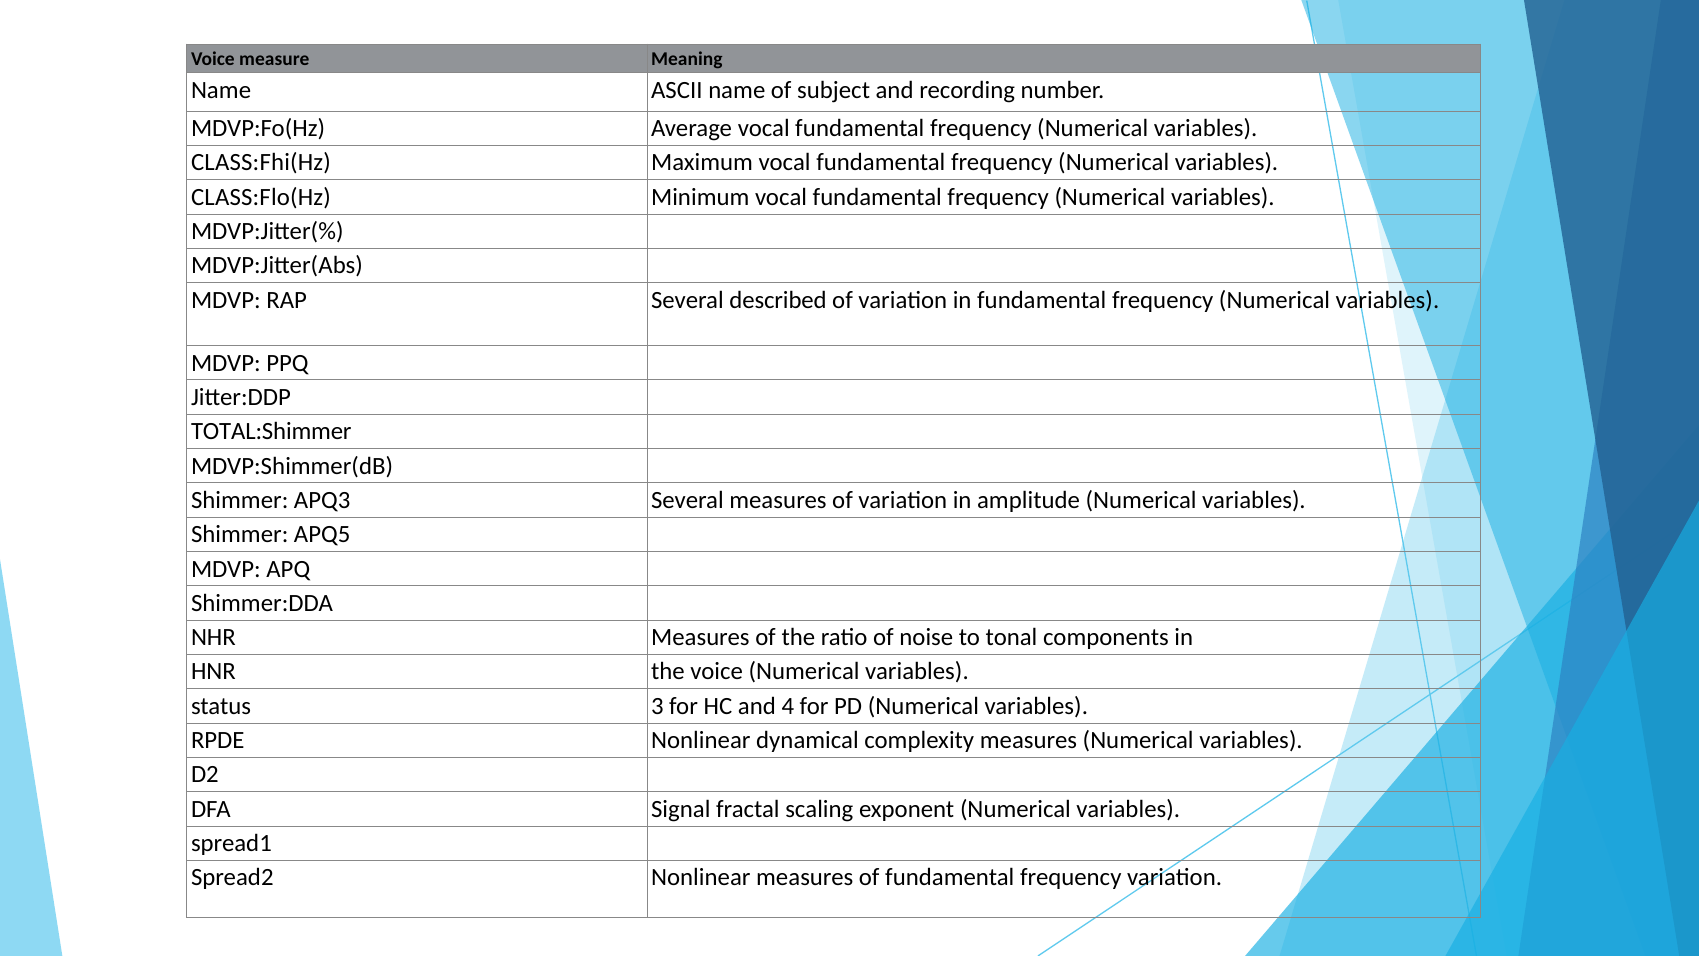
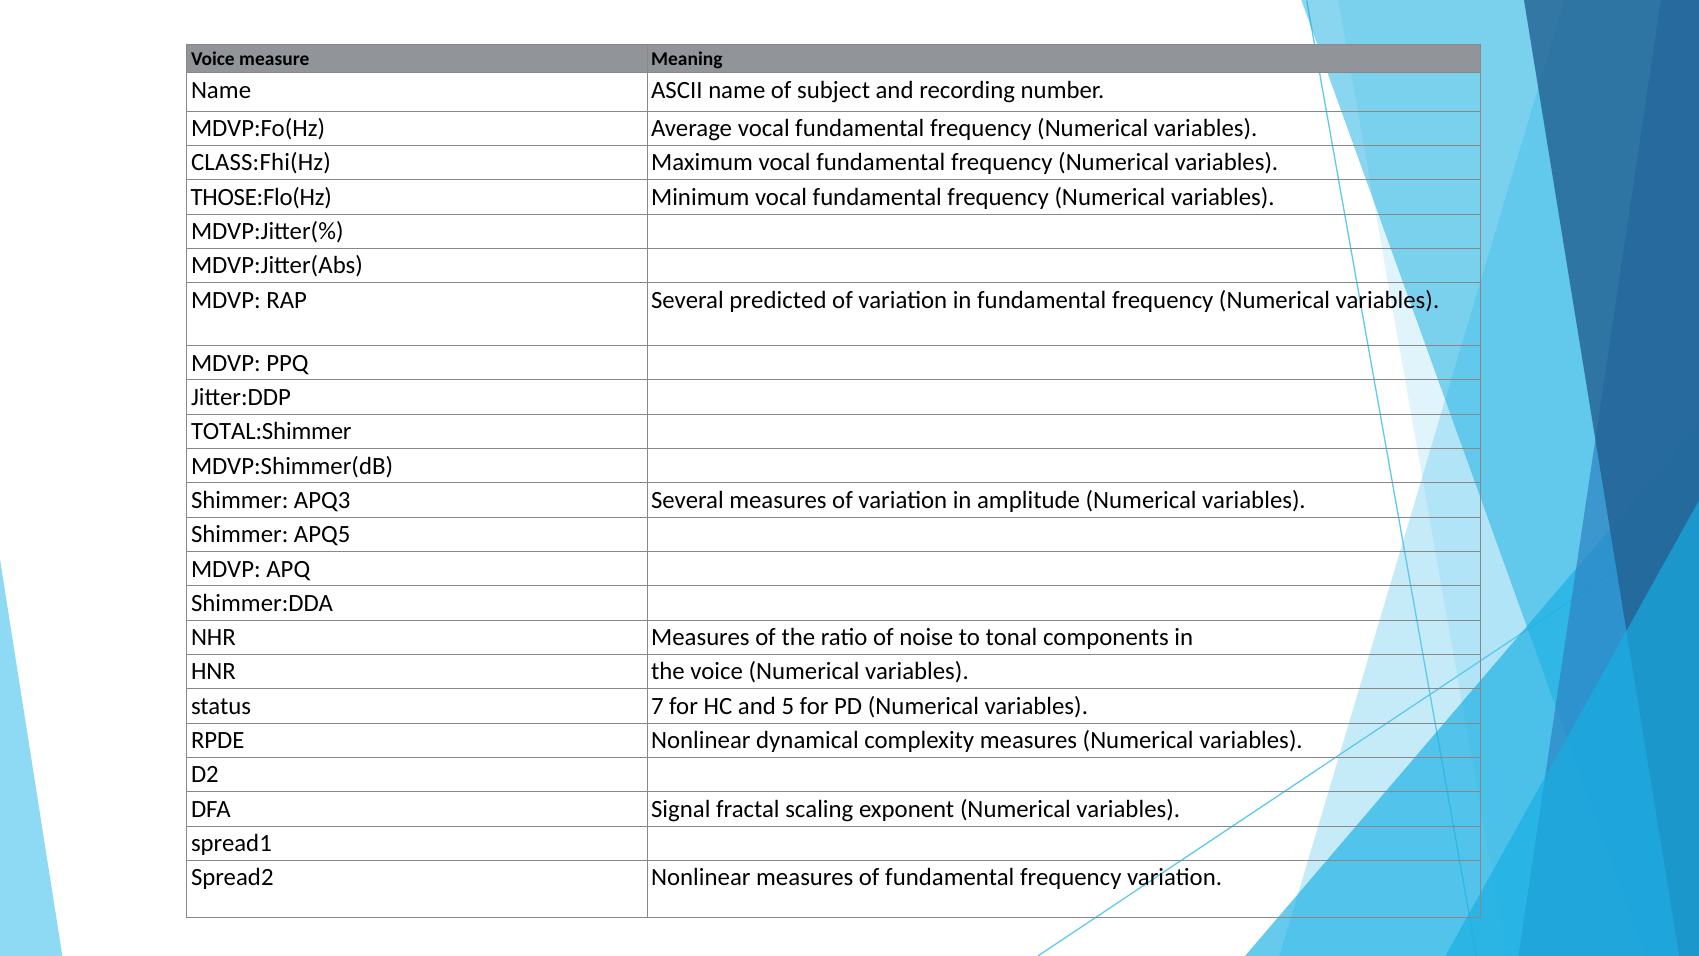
CLASS:Flo(Hz: CLASS:Flo(Hz -> THOSE:Flo(Hz
described: described -> predicted
3: 3 -> 7
4: 4 -> 5
